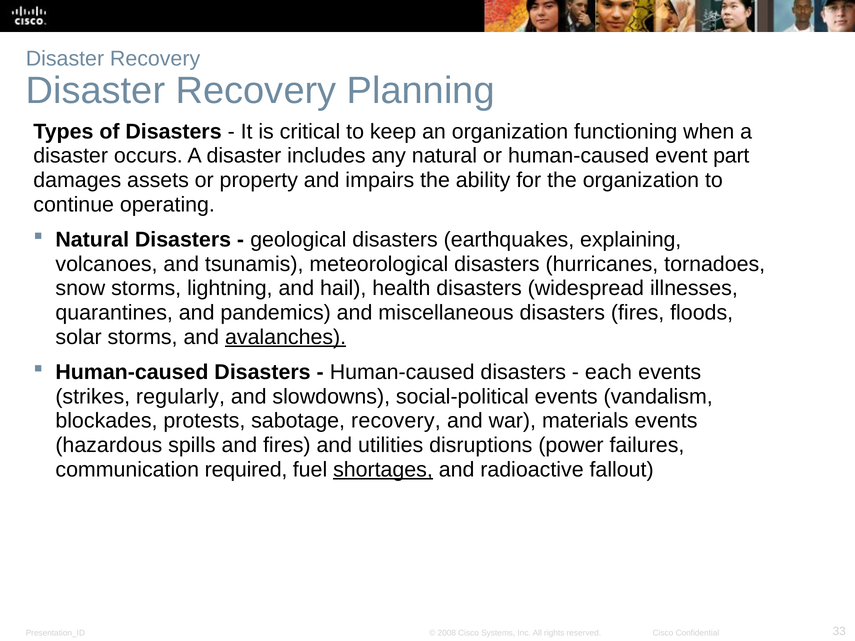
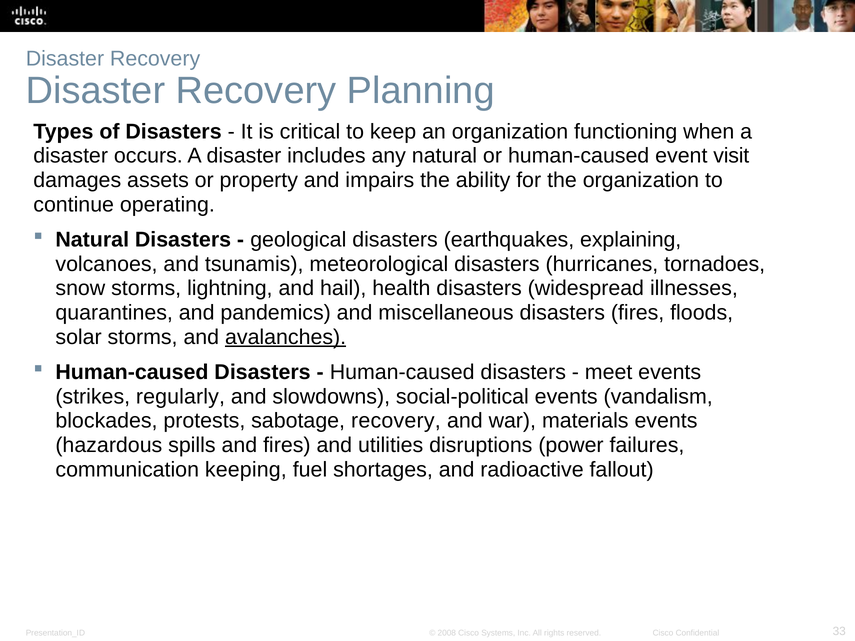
part: part -> visit
each: each -> meet
required: required -> keeping
shortages underline: present -> none
